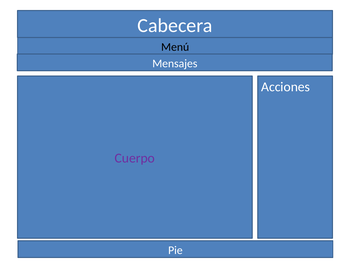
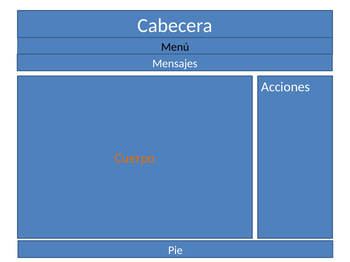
Cuerpo colour: purple -> orange
